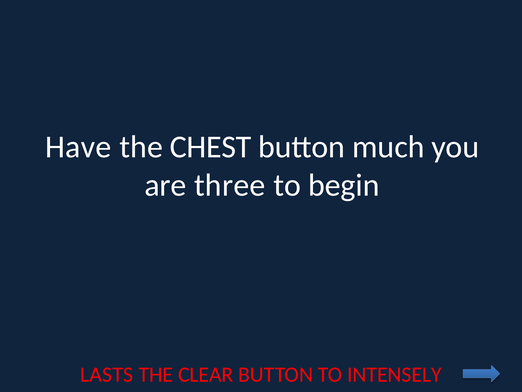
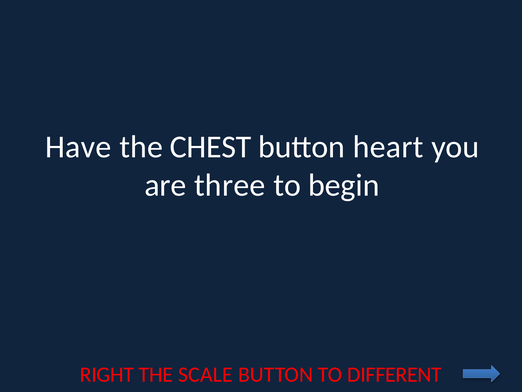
much: much -> heart
LASTS: LASTS -> RIGHT
CLEAR: CLEAR -> SCALE
INTENSELY: INTENSELY -> DIFFERENT
